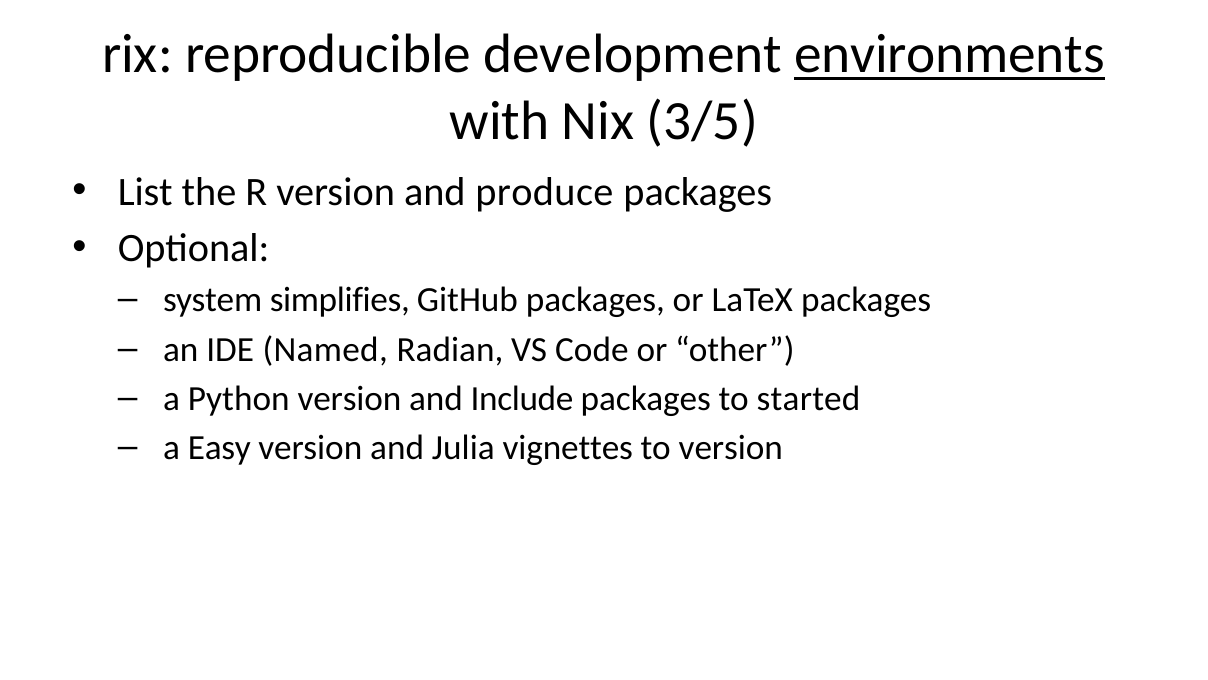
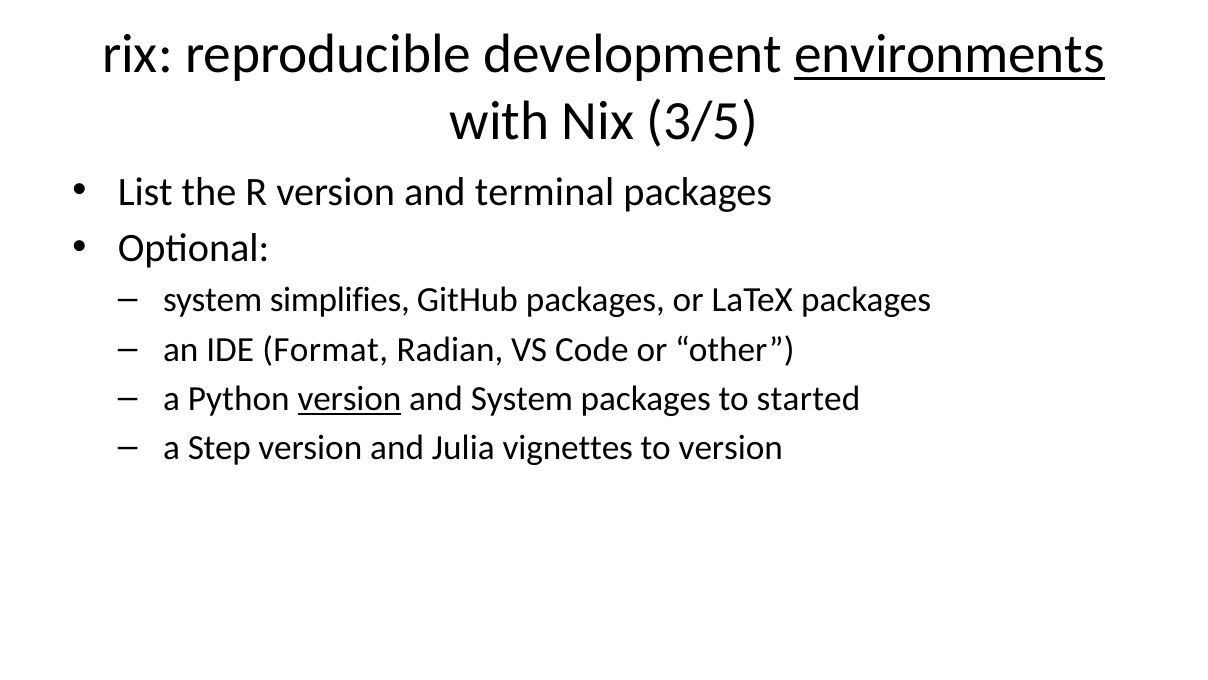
produce: produce -> terminal
Named: Named -> Format
version at (349, 399) underline: none -> present
and Include: Include -> System
Easy: Easy -> Step
